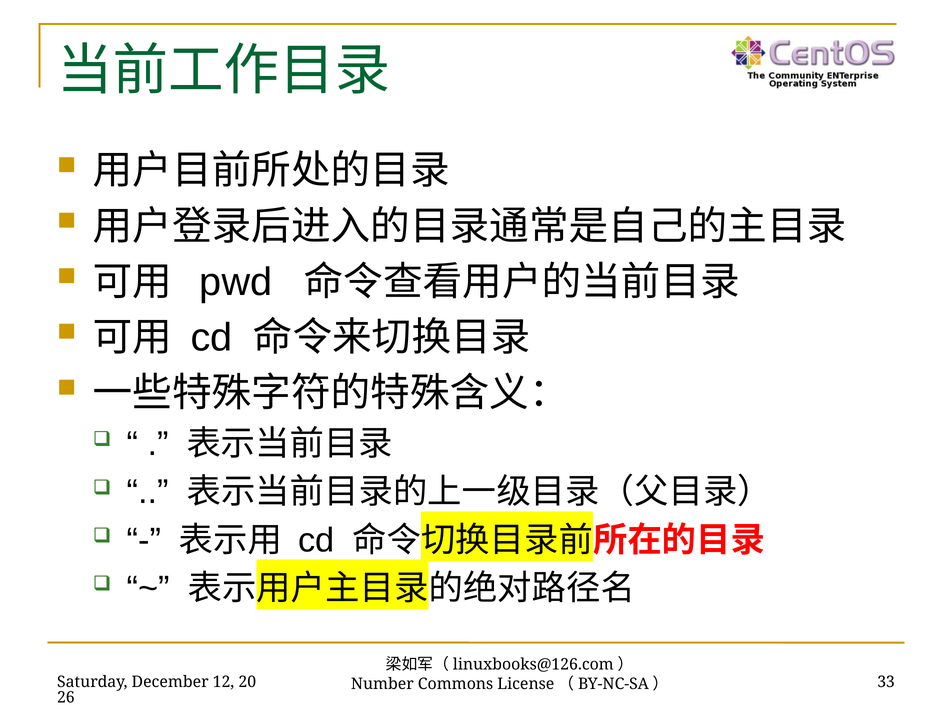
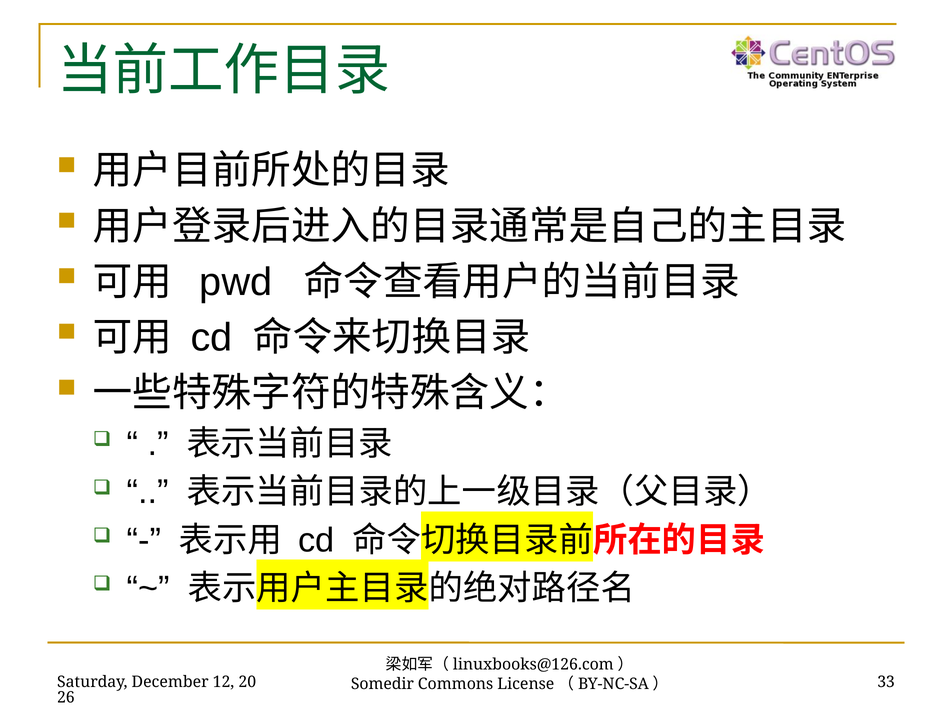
Number: Number -> Somedir
